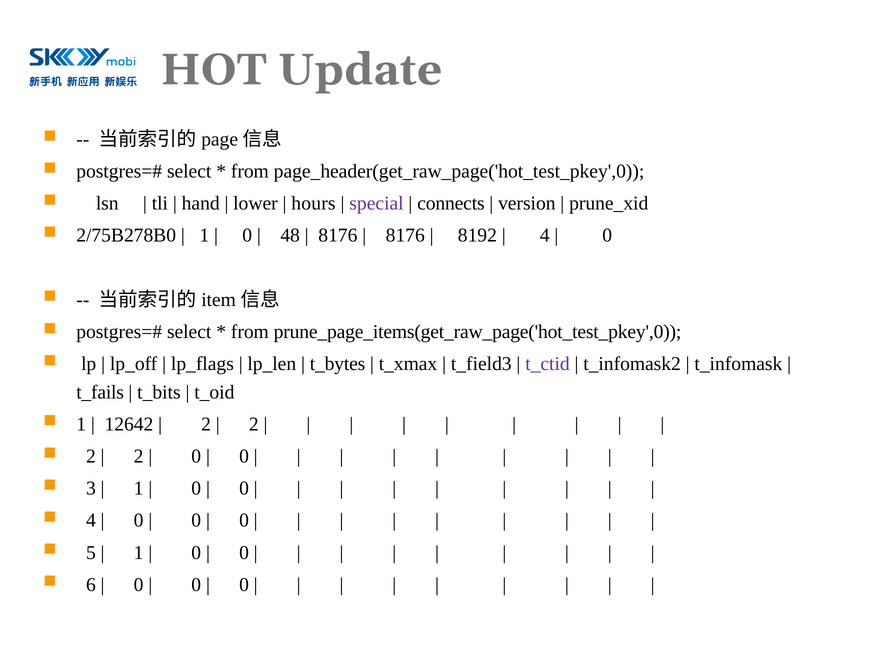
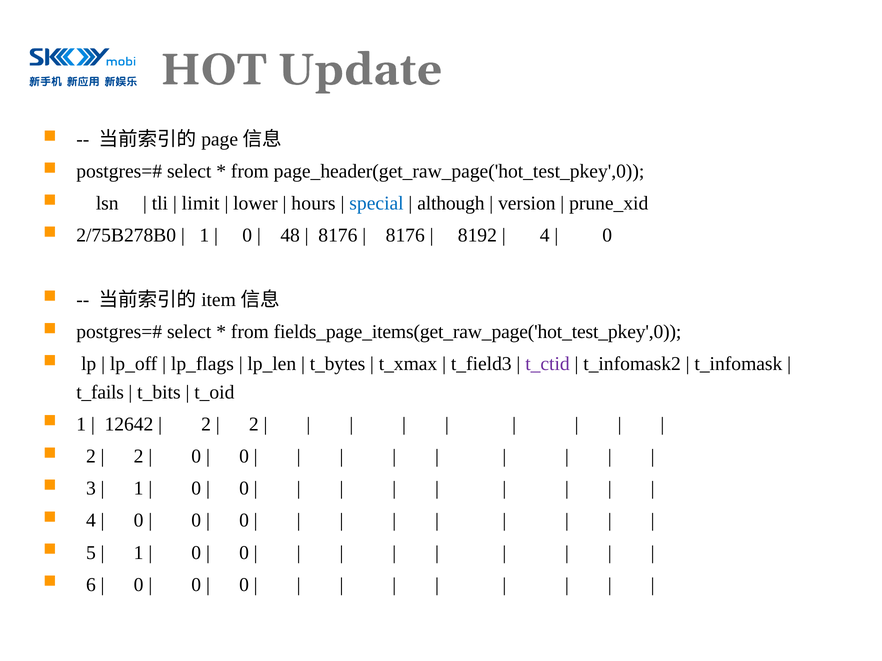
hand: hand -> limit
special colour: purple -> blue
connects: connects -> although
prune_page_items(get_raw_page('hot_test_pkey',0: prune_page_items(get_raw_page('hot_test_pkey',0 -> fields_page_items(get_raw_page('hot_test_pkey',0
